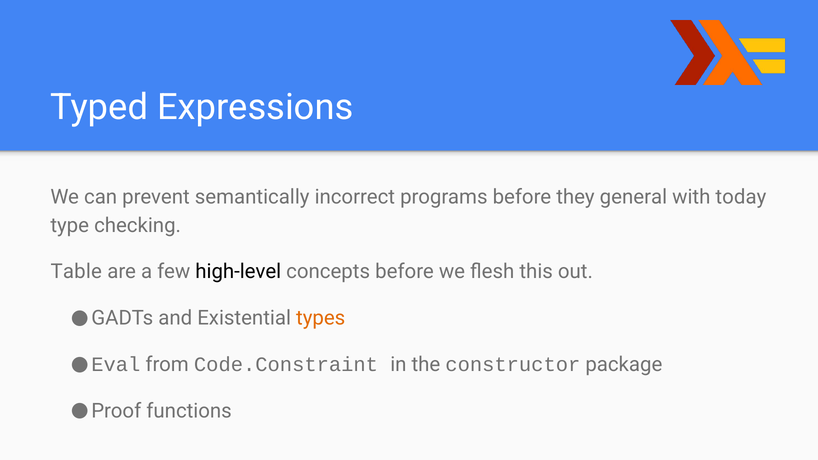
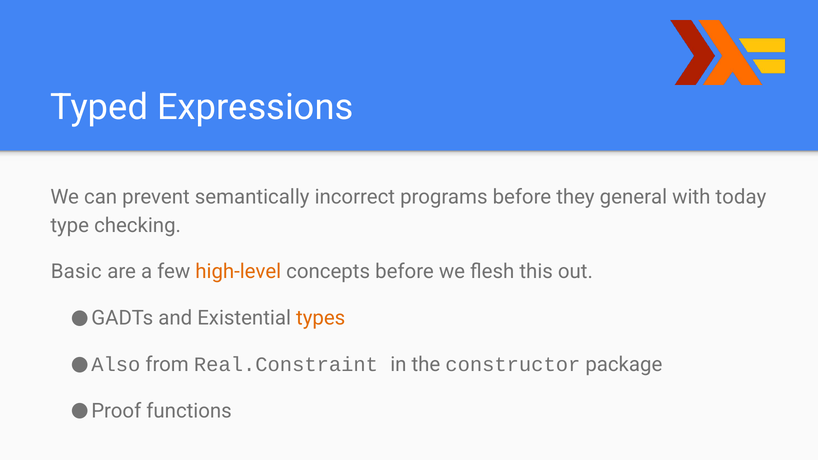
Table: Table -> Basic
high-level colour: black -> orange
Eval: Eval -> Also
Code.Constraint: Code.Constraint -> Real.Constraint
